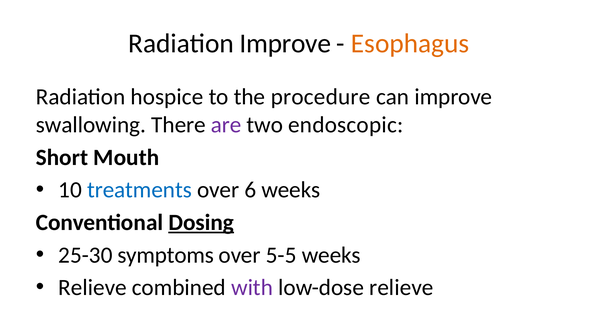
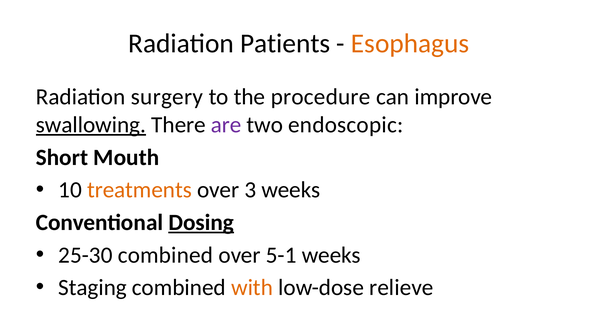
Radiation Improve: Improve -> Patients
hospice: hospice -> surgery
swallowing underline: none -> present
treatments colour: blue -> orange
6: 6 -> 3
25-30 symptoms: symptoms -> combined
5-5: 5-5 -> 5-1
Relieve at (93, 288): Relieve -> Staging
with colour: purple -> orange
